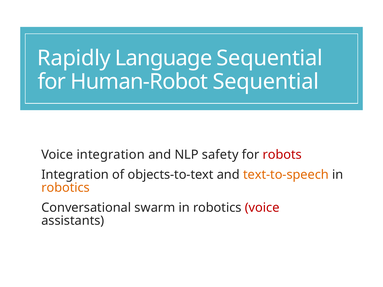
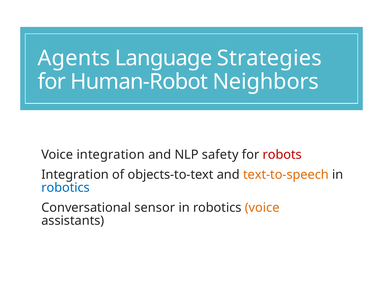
Rapidly: Rapidly -> Agents
Language Sequential: Sequential -> Strategies
Human-Robot Sequential: Sequential -> Neighbors
robotics at (66, 188) colour: orange -> blue
swarm: swarm -> sensor
voice at (262, 208) colour: red -> orange
